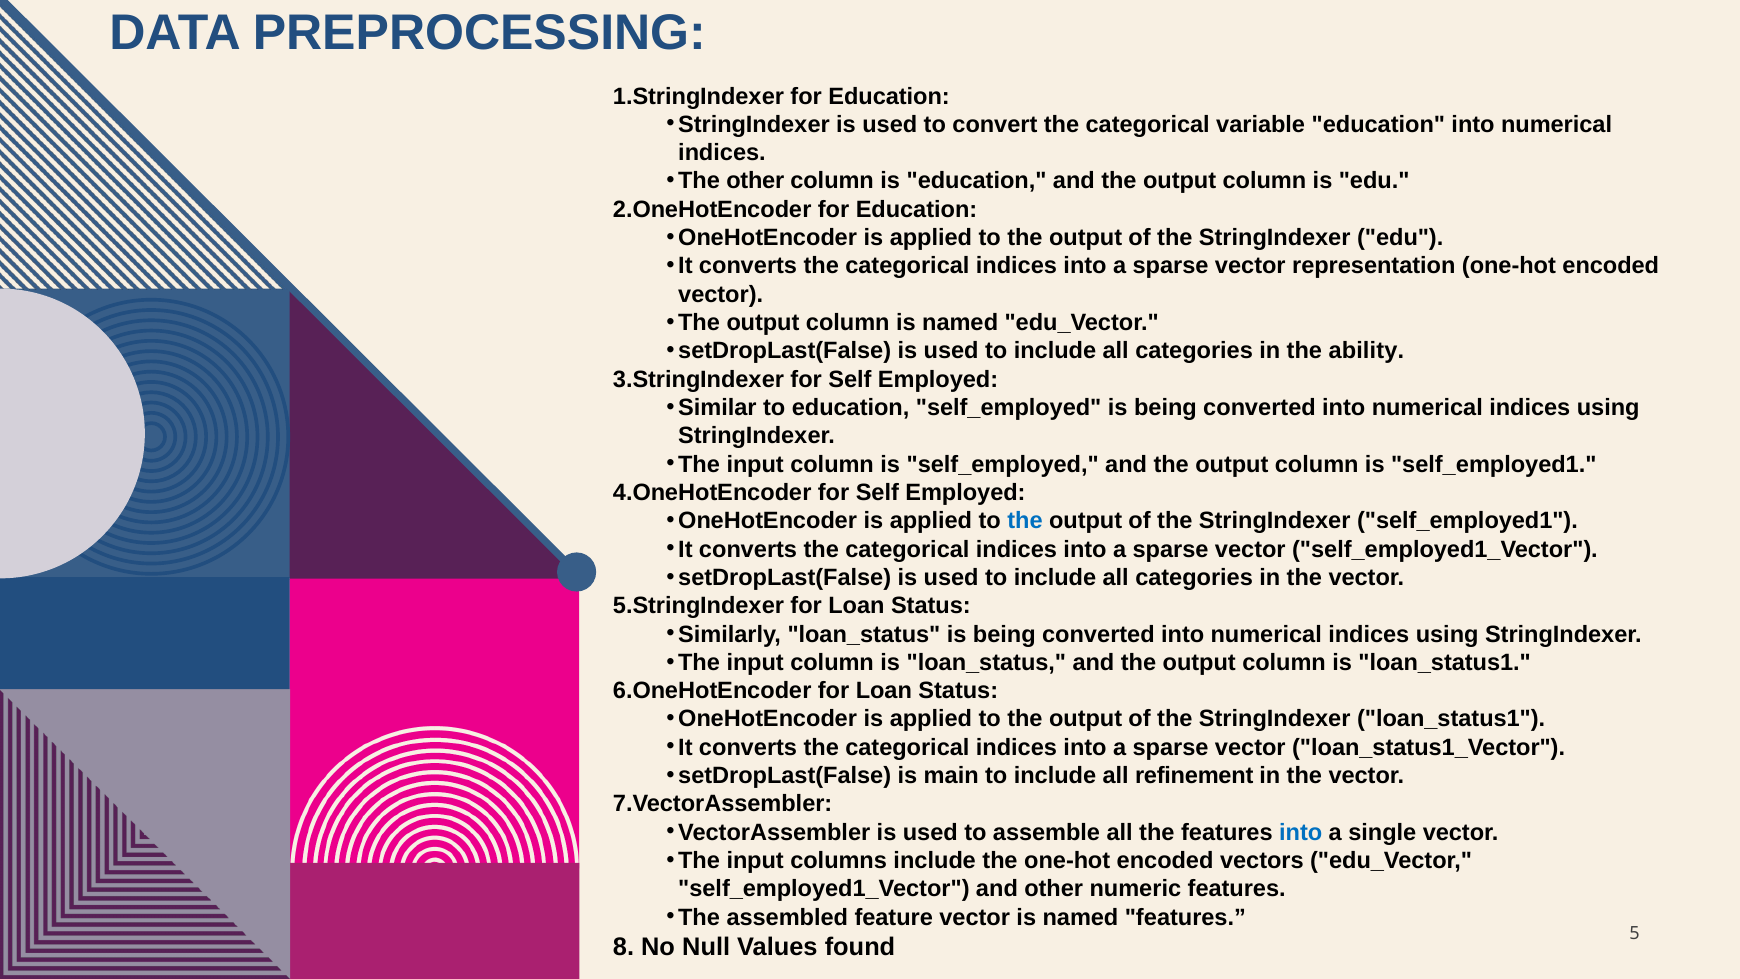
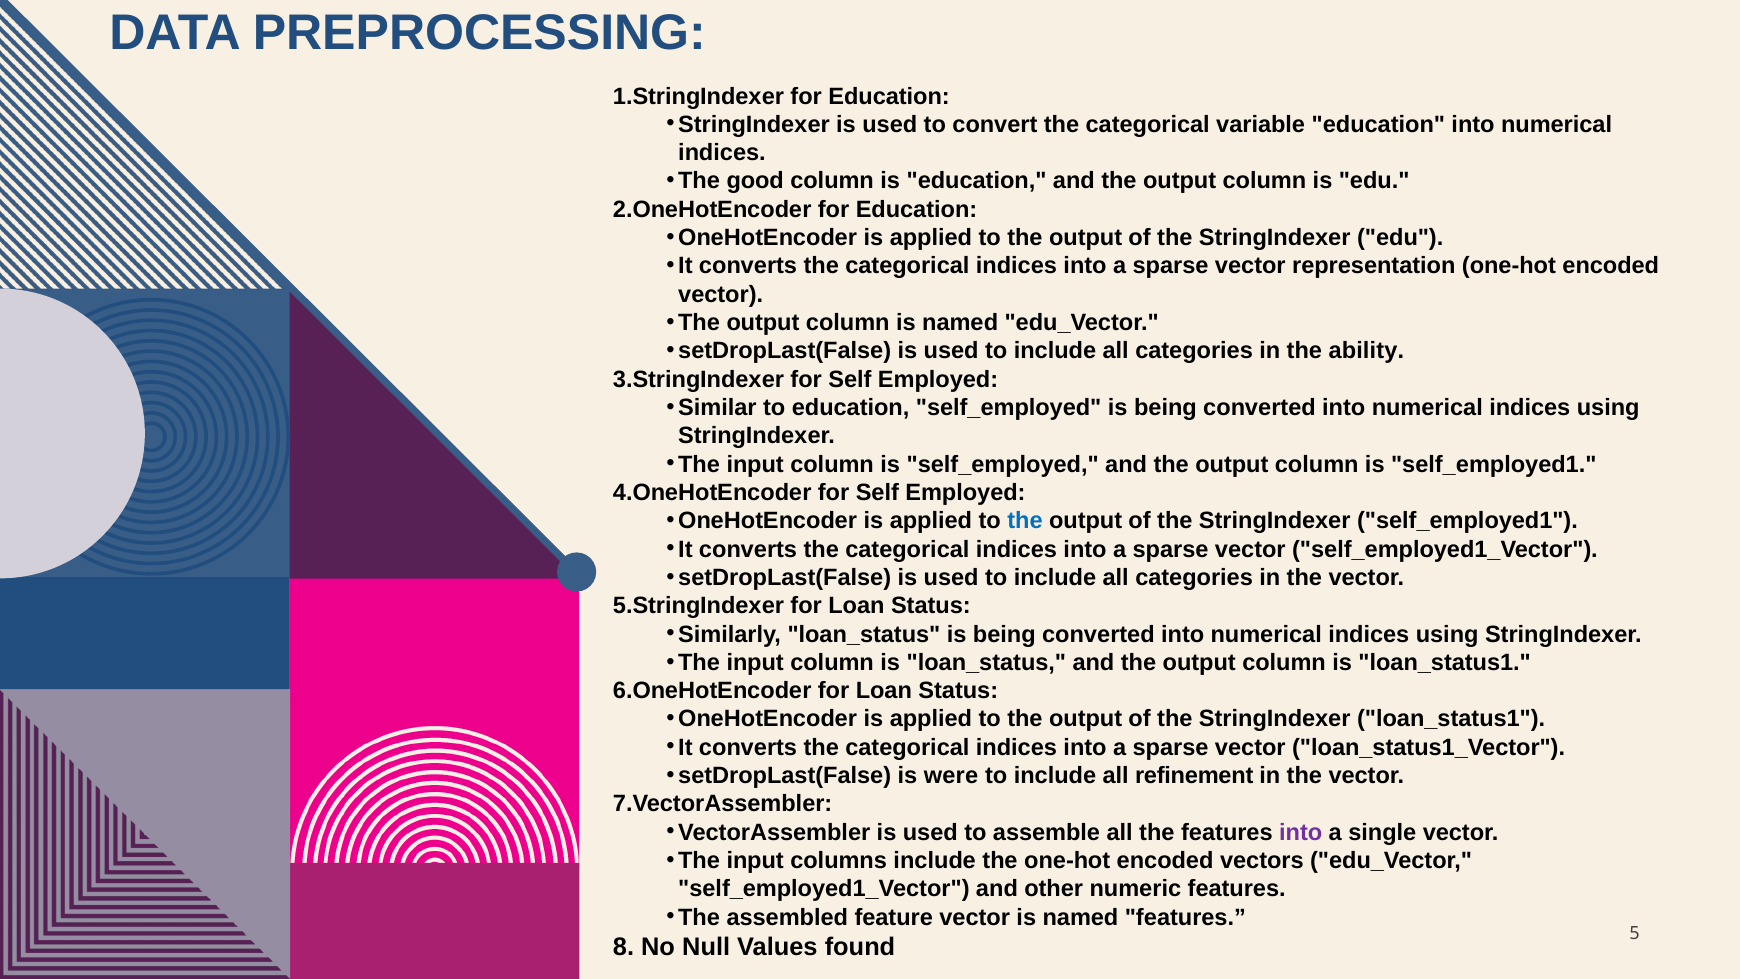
The other: other -> good
main: main -> were
into at (1301, 832) colour: blue -> purple
